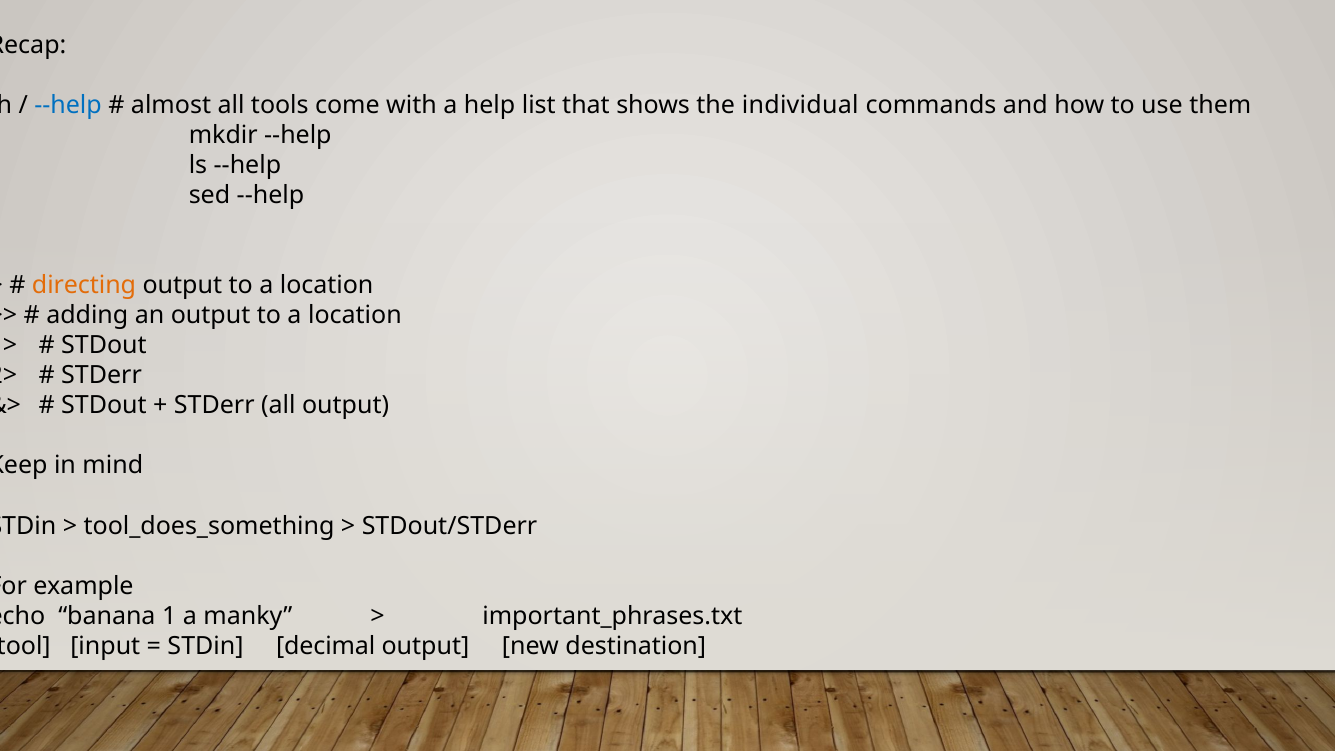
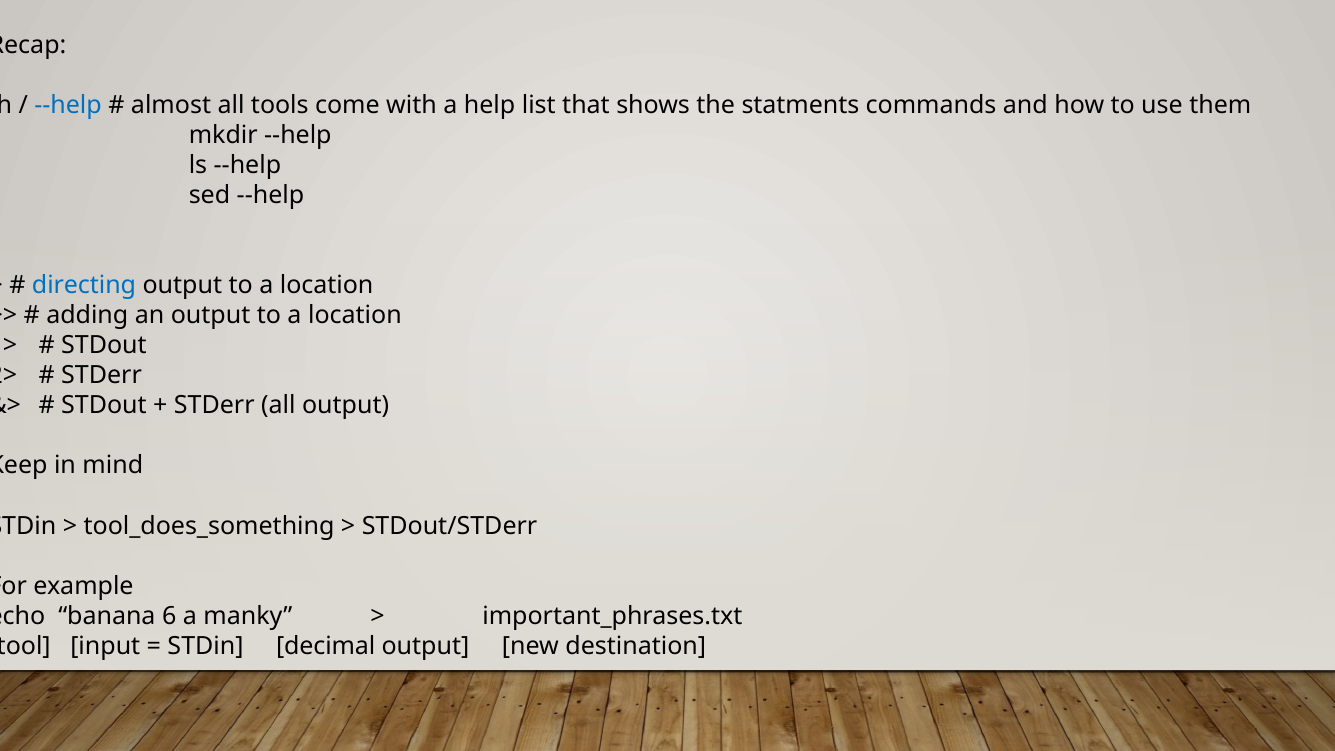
individual: individual -> statments
directing colour: orange -> blue
1: 1 -> 6
